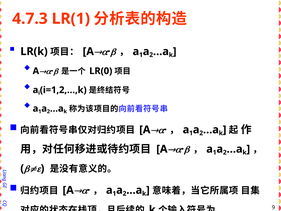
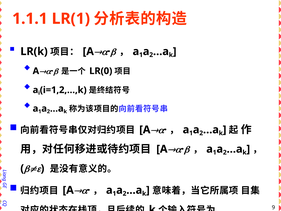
4.7.3: 4.7.3 -> 1.1.1
